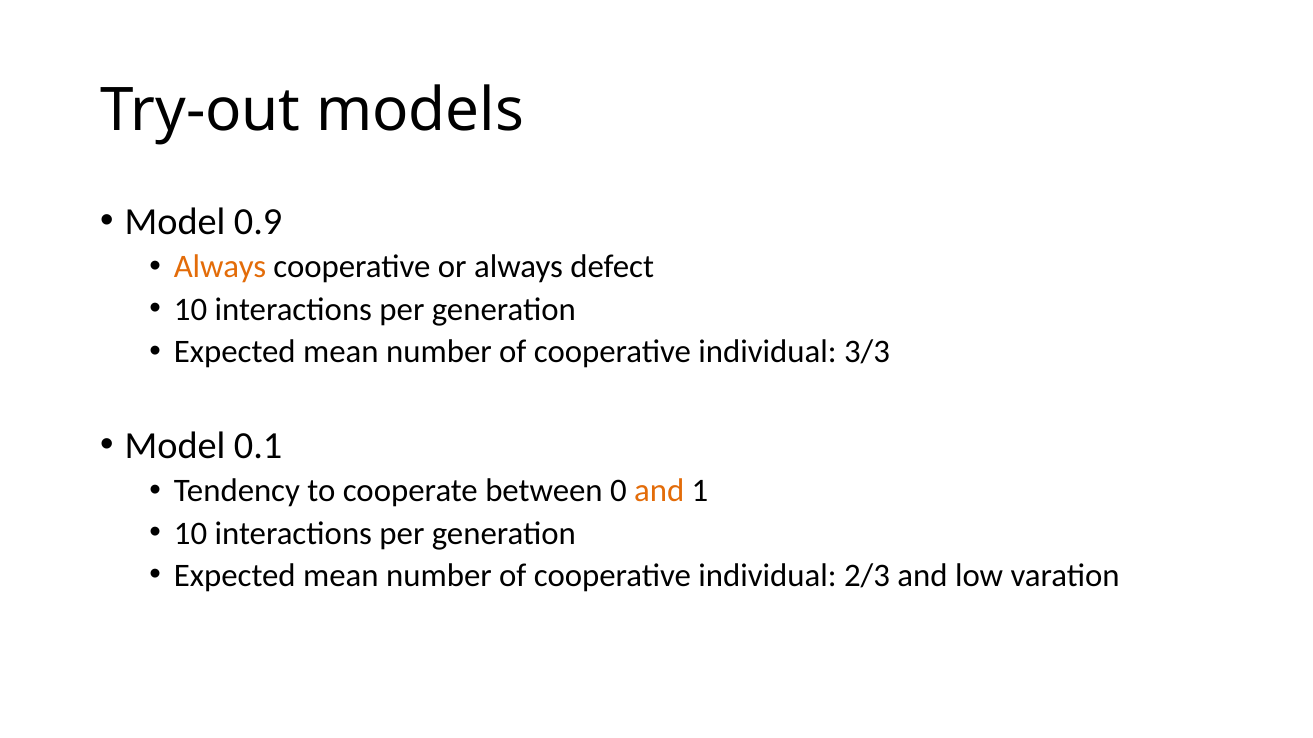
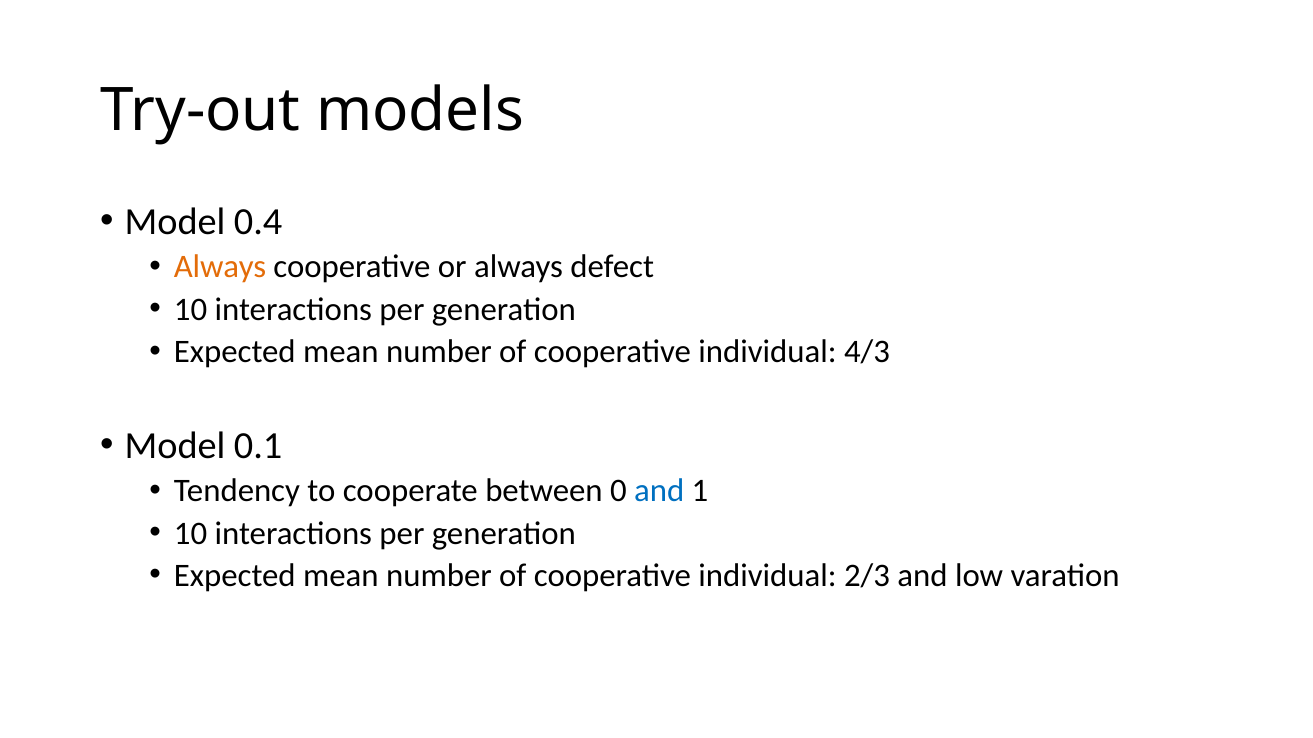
0.9: 0.9 -> 0.4
3/3: 3/3 -> 4/3
and at (659, 491) colour: orange -> blue
